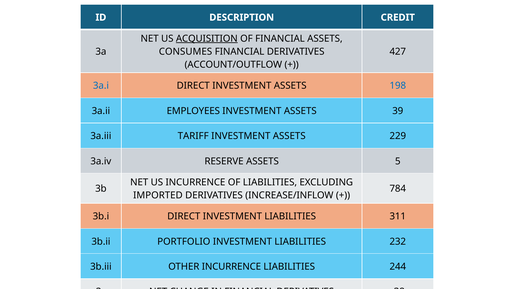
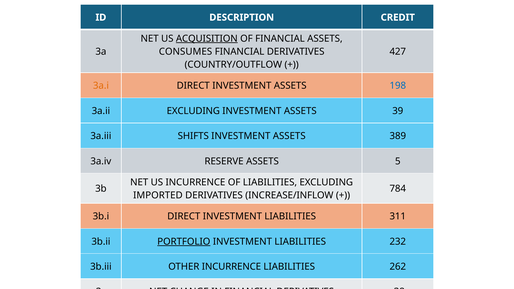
ACCOUNT/OUTFLOW: ACCOUNT/OUTFLOW -> COUNTRY/OUTFLOW
3a.i colour: blue -> orange
3a.ii EMPLOYEES: EMPLOYEES -> EXCLUDING
TARIFF: TARIFF -> SHIFTS
229: 229 -> 389
PORTFOLIO underline: none -> present
244: 244 -> 262
